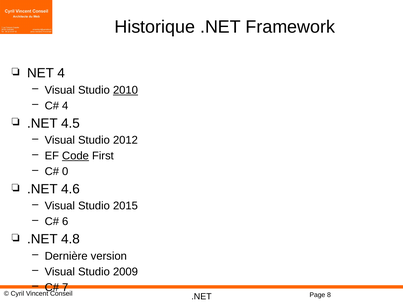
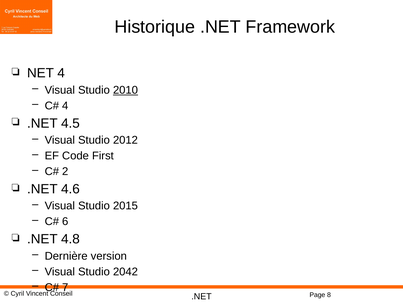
Code underline: present -> none
0: 0 -> 2
2009: 2009 -> 2042
